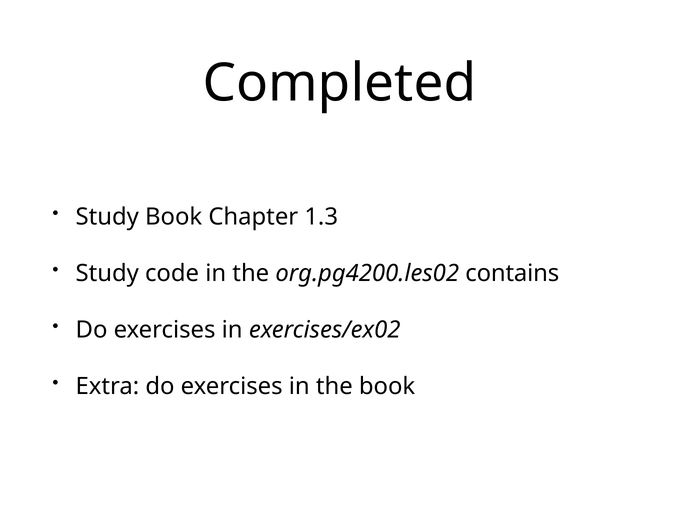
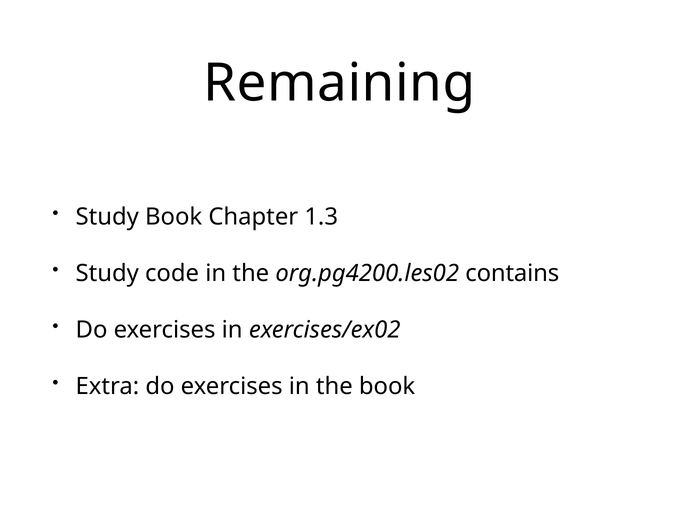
Completed: Completed -> Remaining
